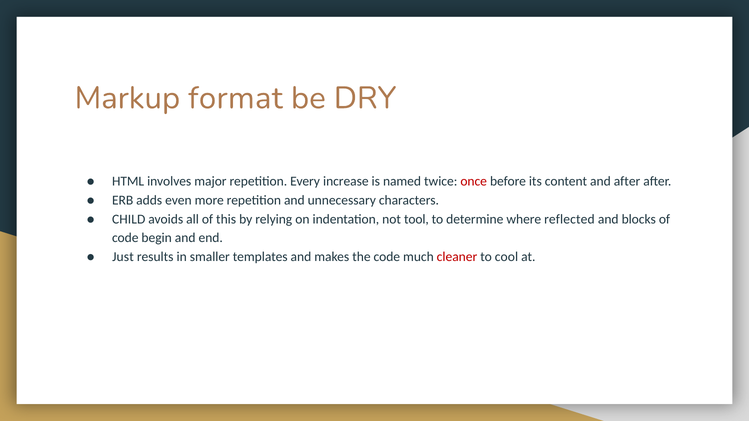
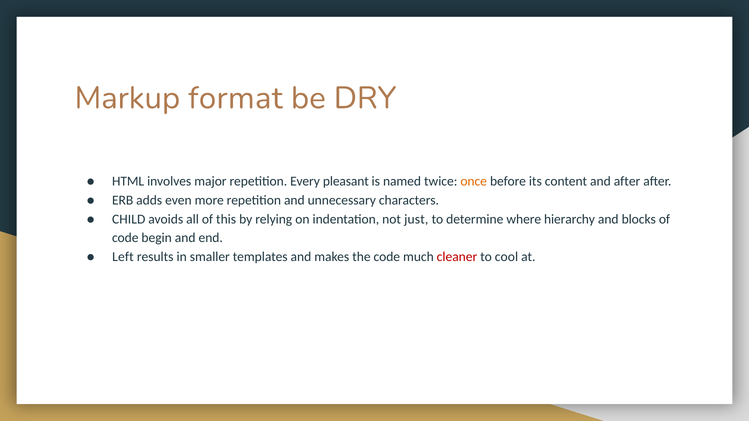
increase: increase -> pleasant
once colour: red -> orange
tool: tool -> just
reflected: reflected -> hierarchy
Just: Just -> Left
